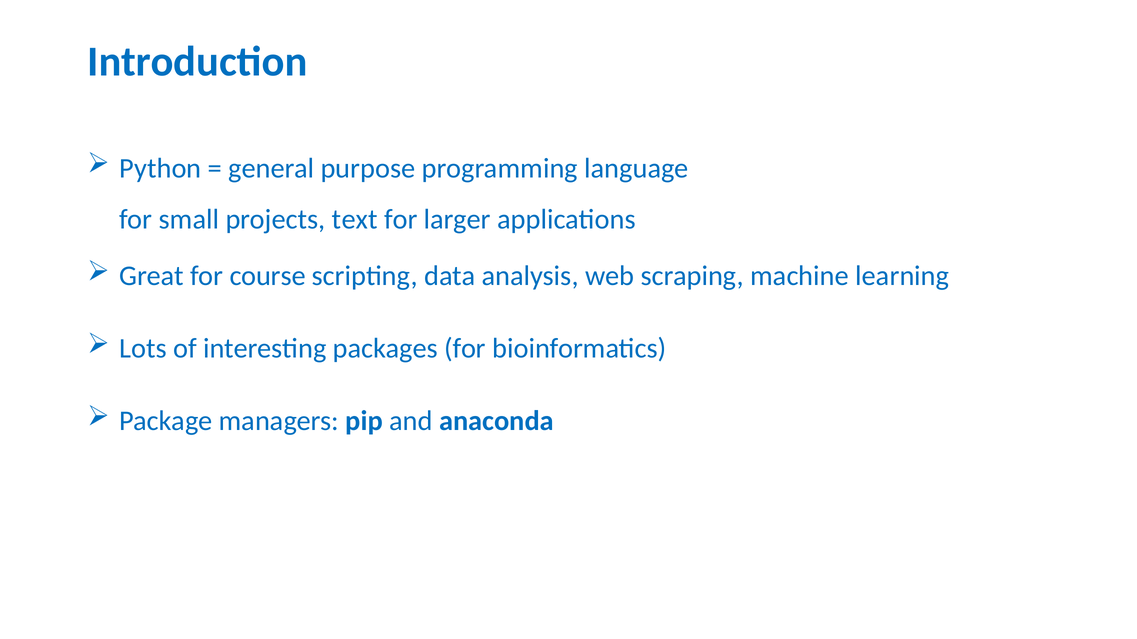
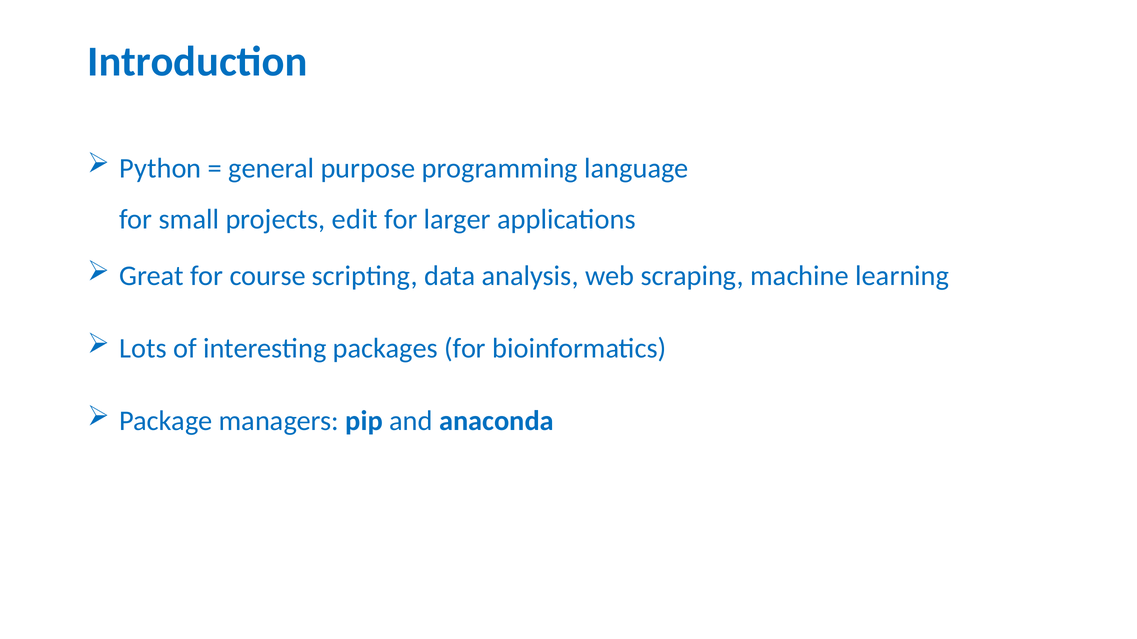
text: text -> edit
